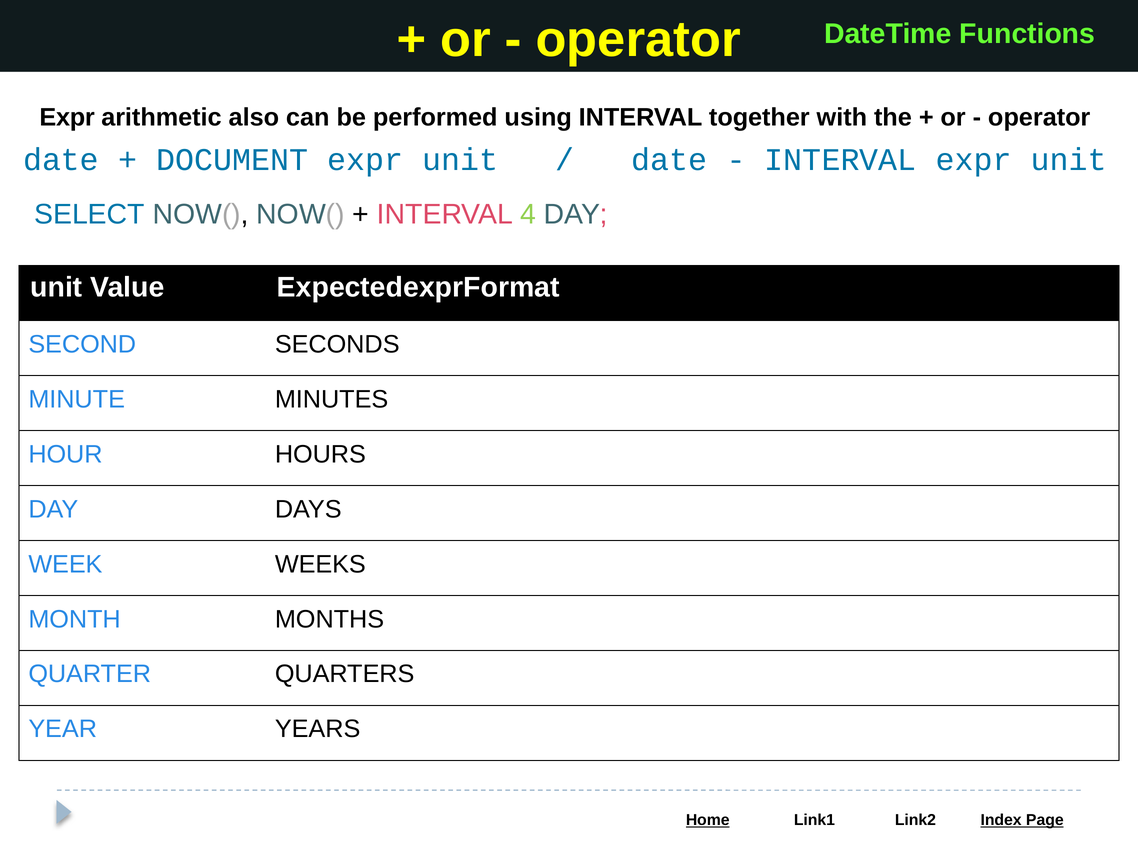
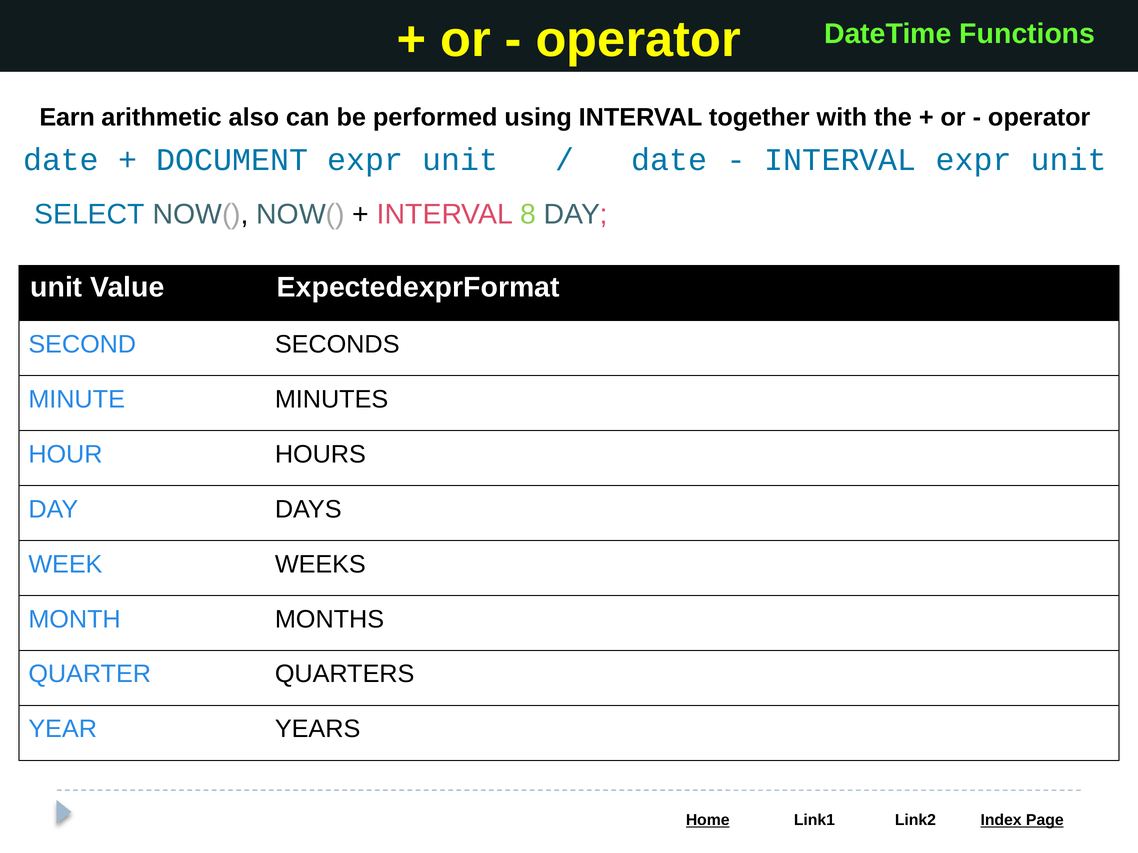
Expr at (67, 117): Expr -> Earn
4: 4 -> 8
